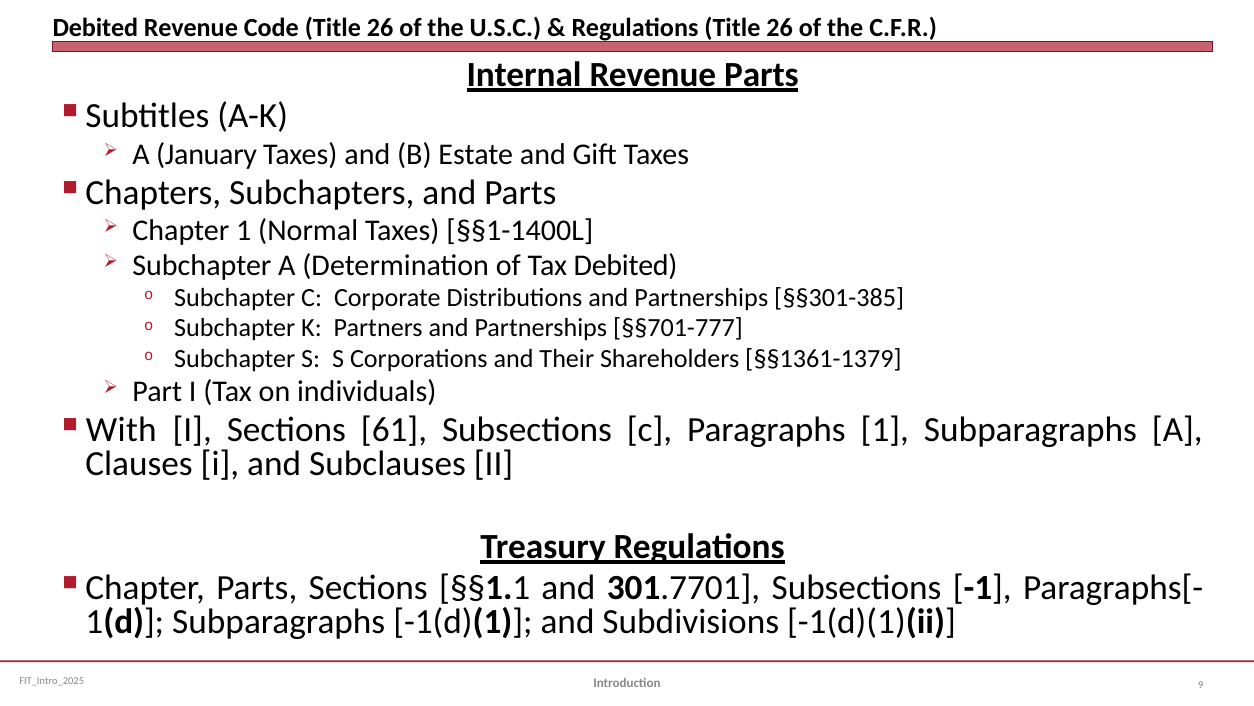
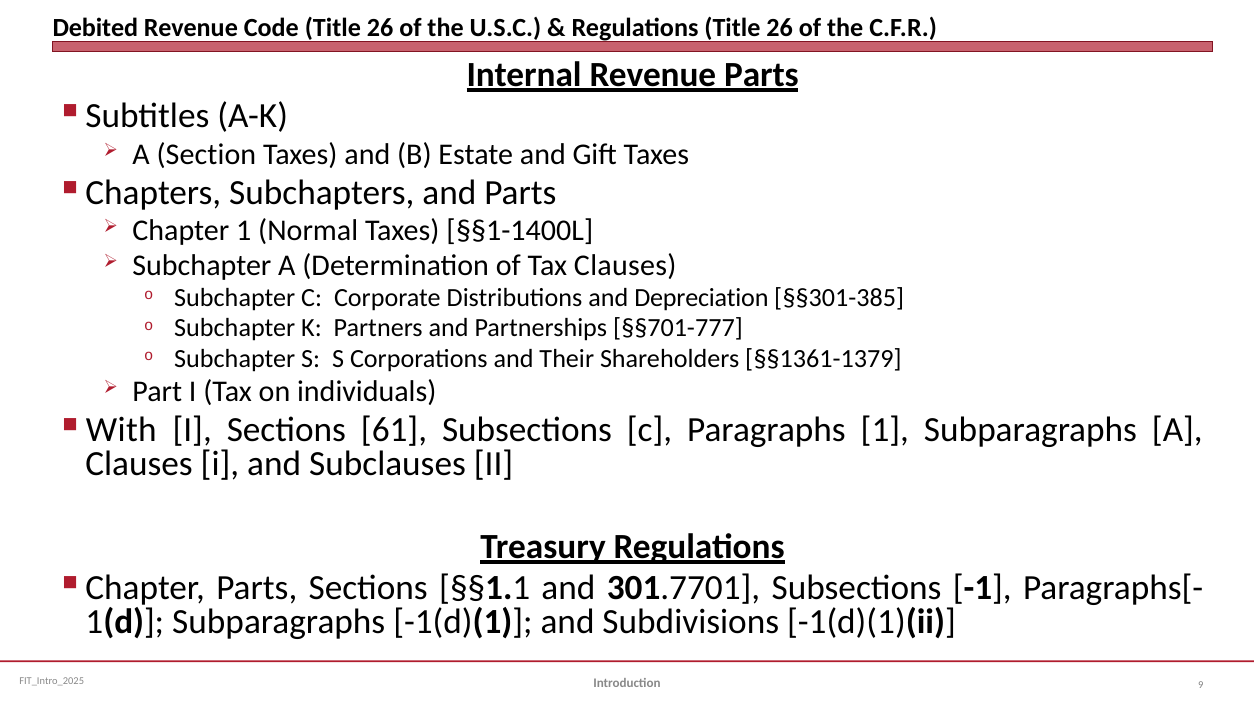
January: January -> Section
Tax Debited: Debited -> Clauses
Distributions and Partnerships: Partnerships -> Depreciation
